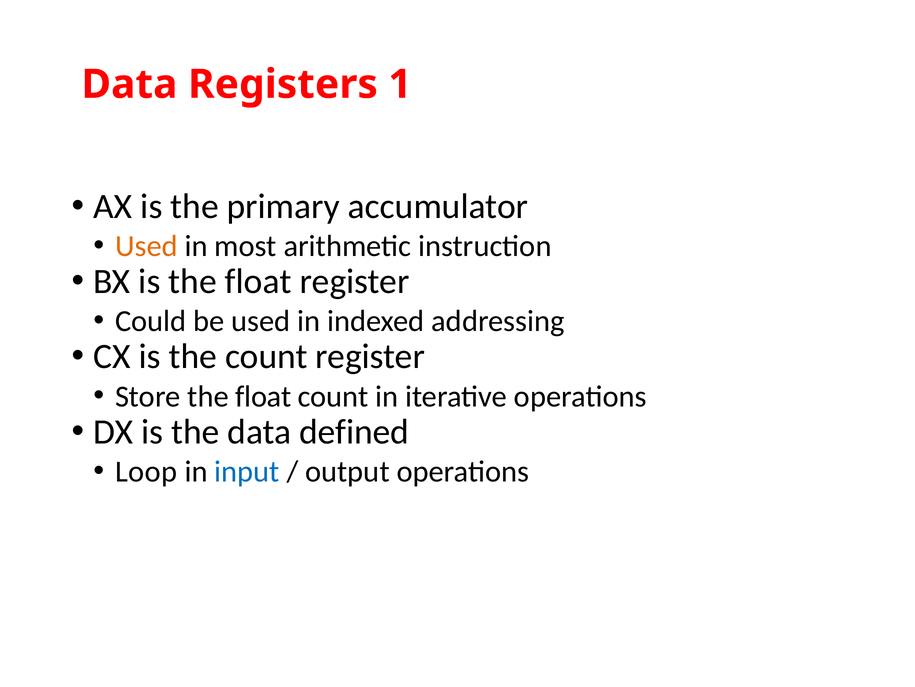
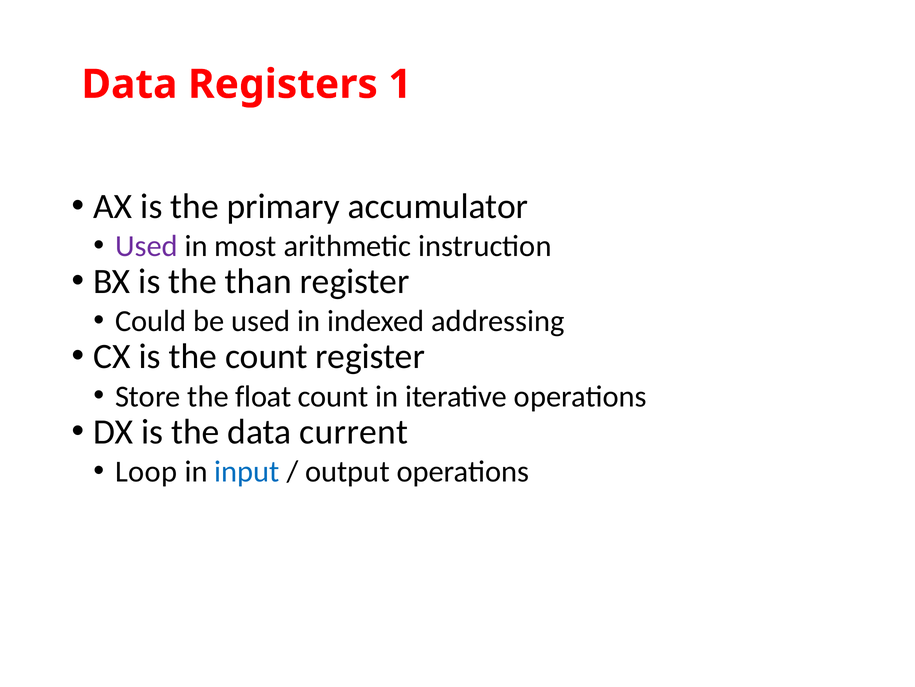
Used at (146, 246) colour: orange -> purple
is the float: float -> than
defined: defined -> current
